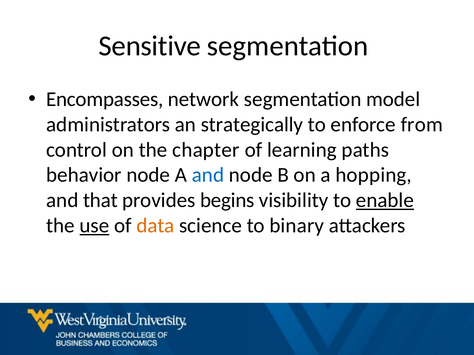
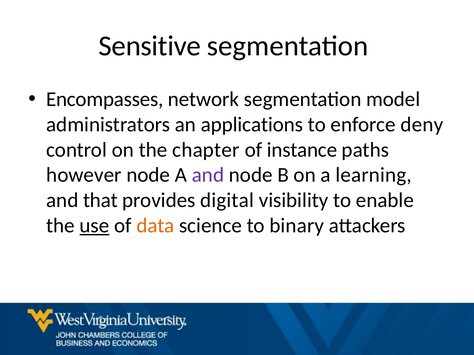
strategically: strategically -> applications
from: from -> deny
learning: learning -> instance
behavior: behavior -> however
and at (208, 175) colour: blue -> purple
hopping: hopping -> learning
begins: begins -> digital
enable underline: present -> none
